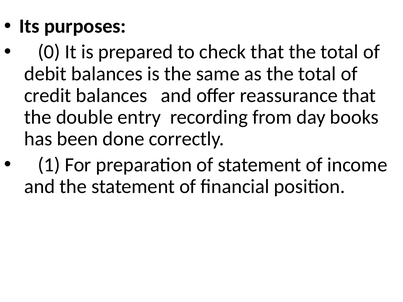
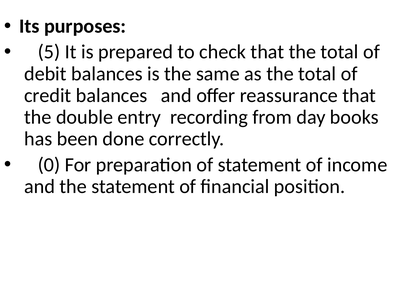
0: 0 -> 5
1: 1 -> 0
